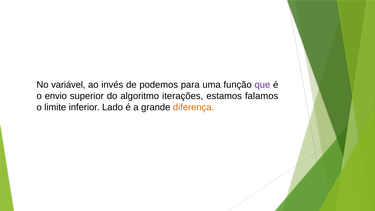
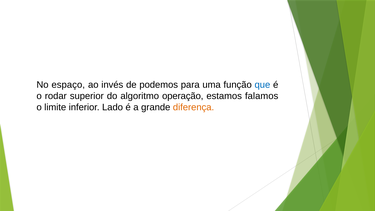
variável: variável -> espaço
que colour: purple -> blue
envio: envio -> rodar
iterações: iterações -> operação
